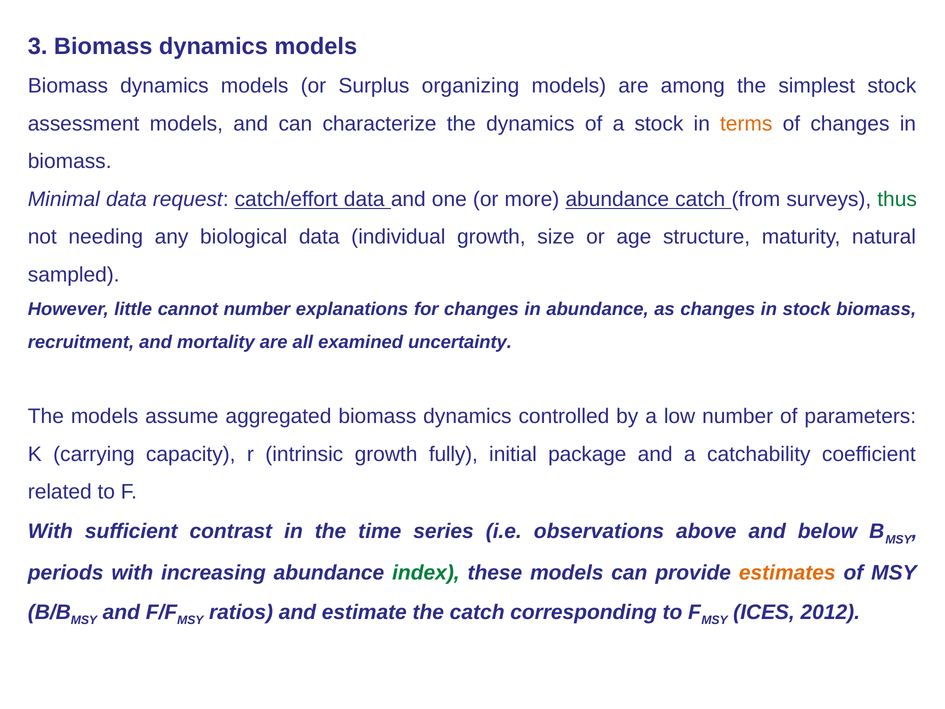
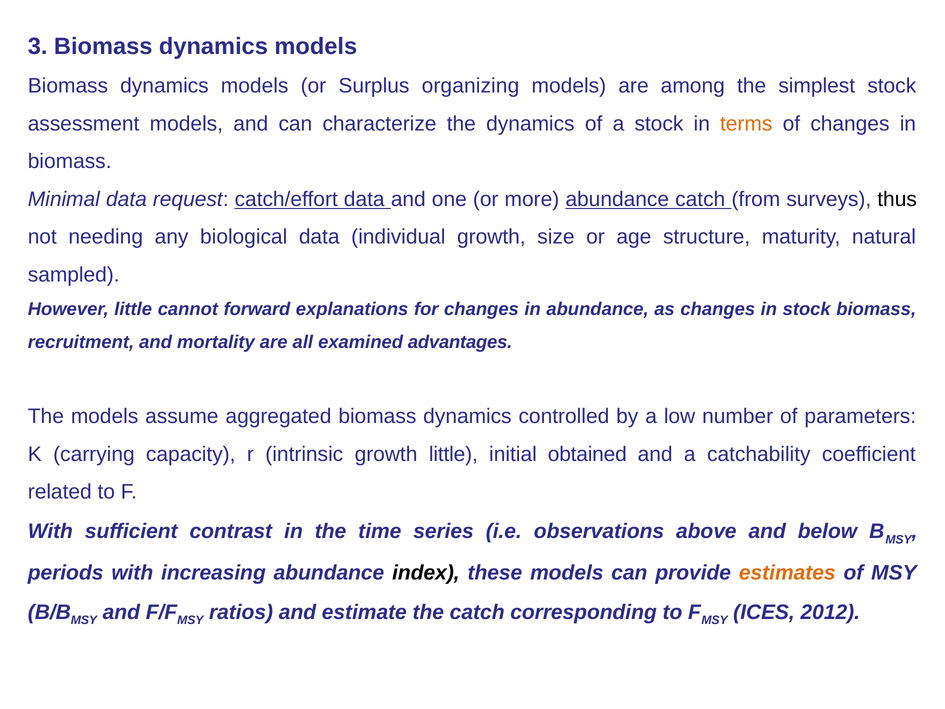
thus colour: green -> black
cannot number: number -> forward
uncertainty: uncertainty -> advantages
growth fully: fully -> little
package: package -> obtained
index colour: green -> black
